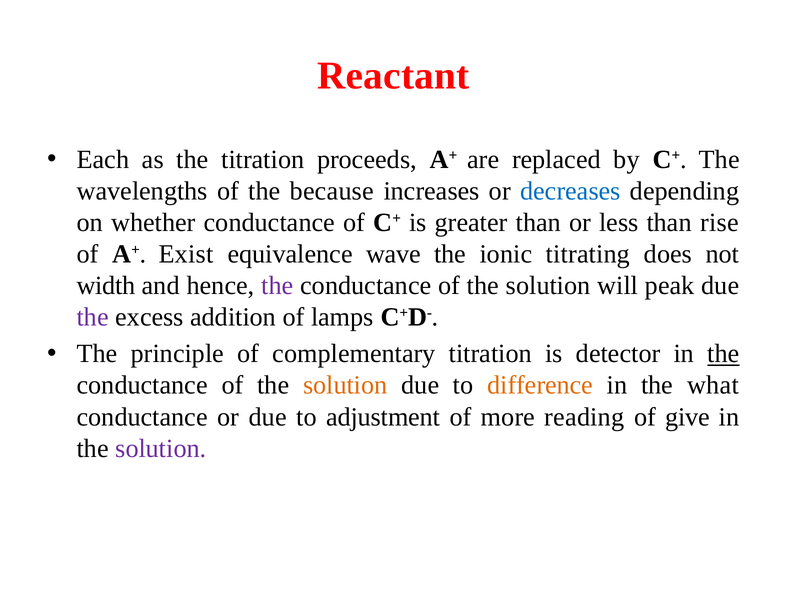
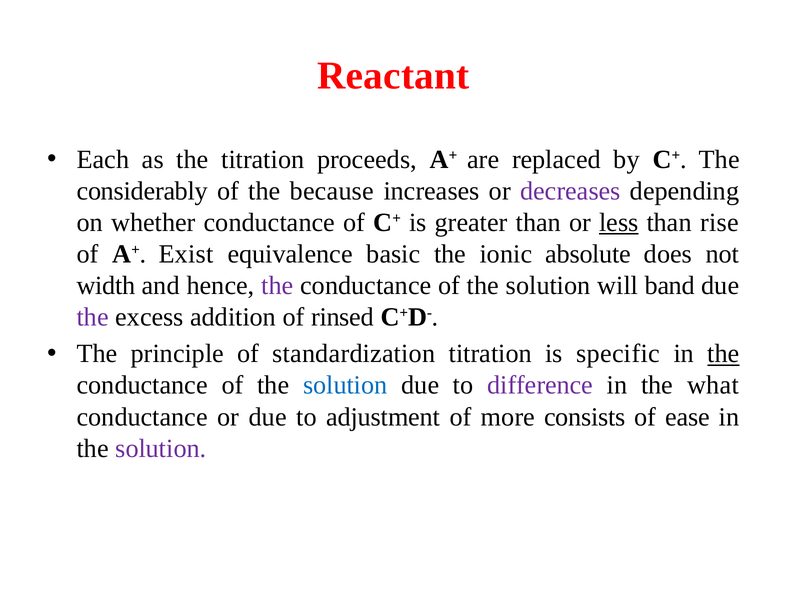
wavelengths: wavelengths -> considerably
decreases colour: blue -> purple
less underline: none -> present
wave: wave -> basic
titrating: titrating -> absolute
peak: peak -> band
lamps: lamps -> rinsed
complementary: complementary -> standardization
detector: detector -> specific
solution at (345, 385) colour: orange -> blue
difference colour: orange -> purple
reading: reading -> consists
give: give -> ease
